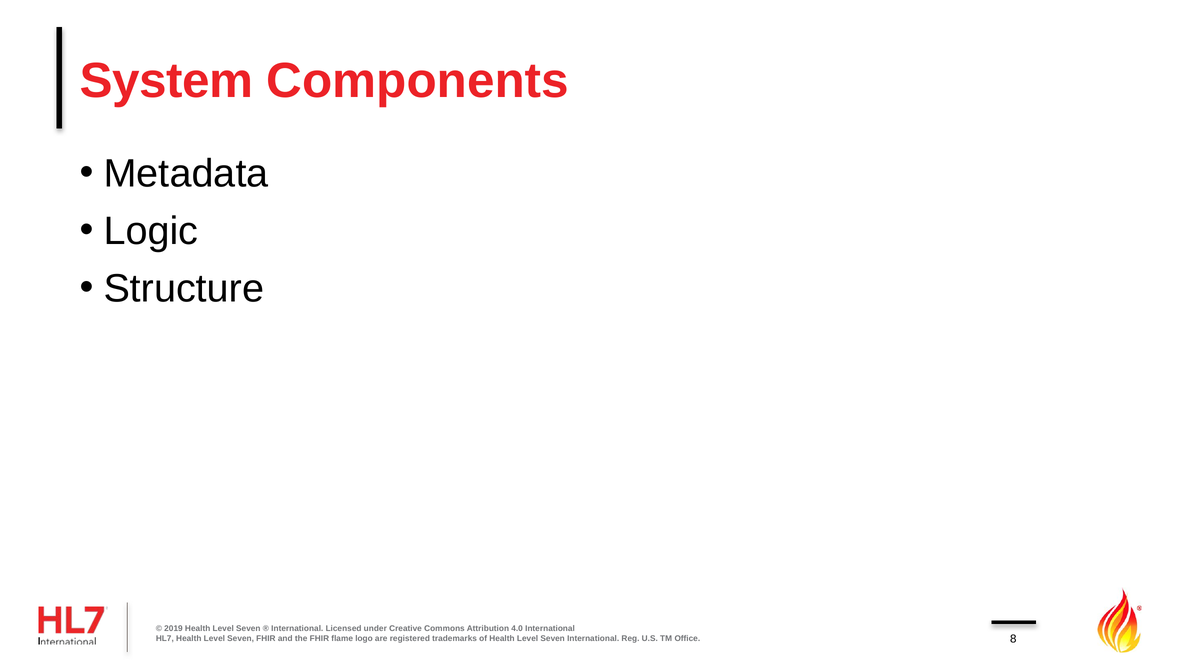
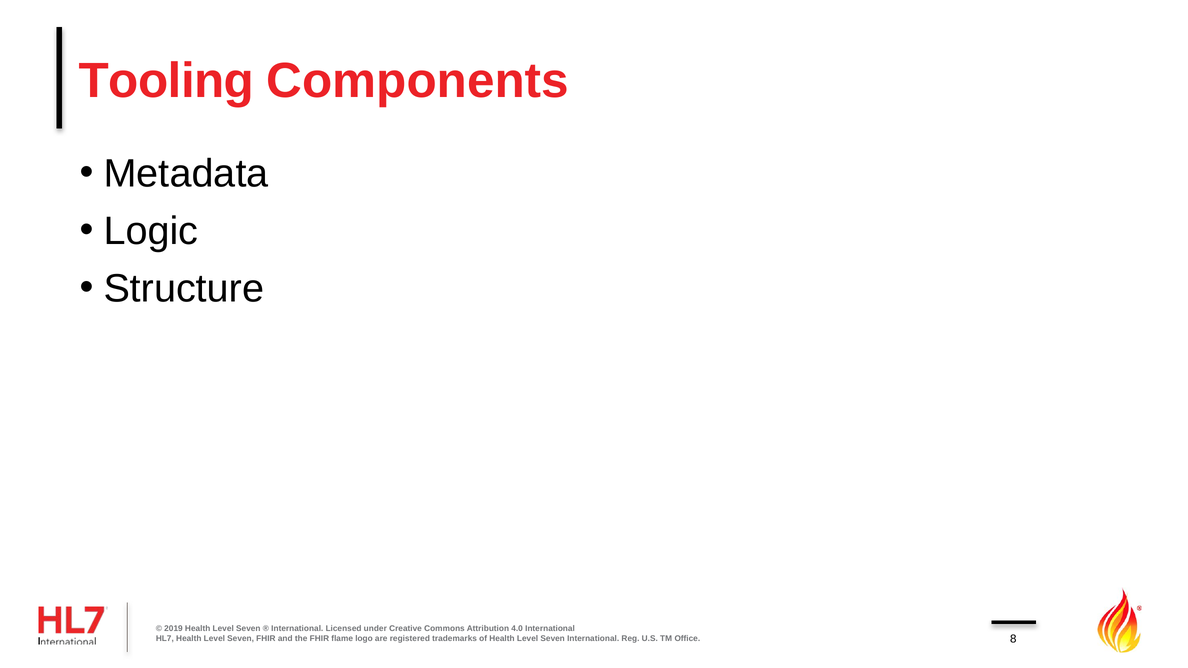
System: System -> Tooling
